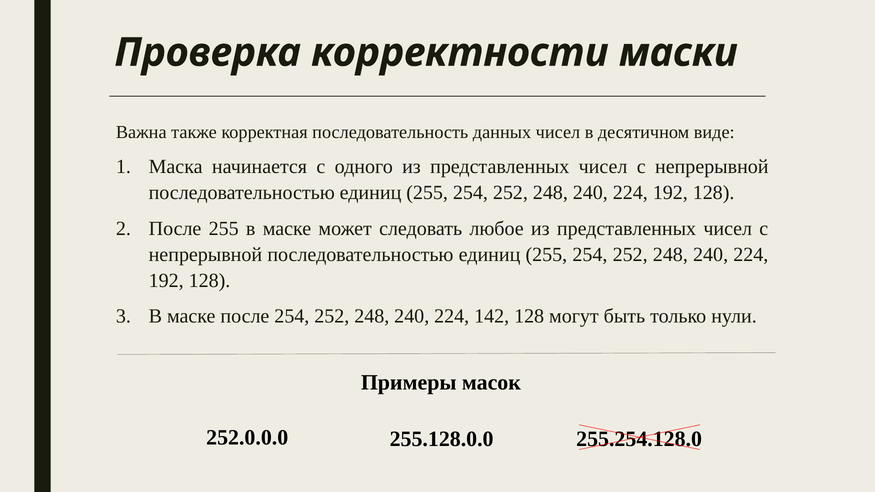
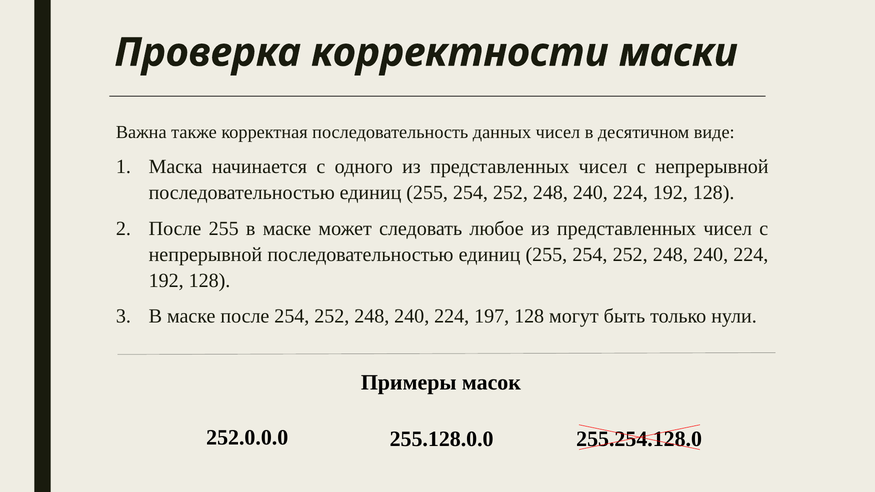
142: 142 -> 197
